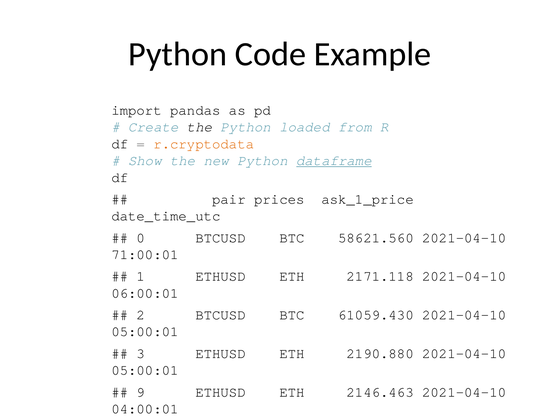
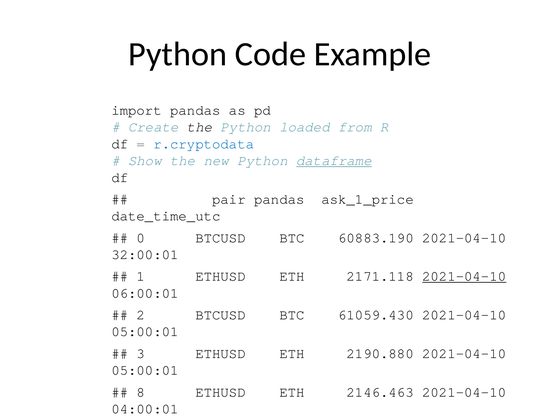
r.cryptodata colour: orange -> blue
pair prices: prices -> pandas
58621.560: 58621.560 -> 60883.190
71:00:01: 71:00:01 -> 32:00:01
2021-04-10 at (464, 276) underline: none -> present
9: 9 -> 8
